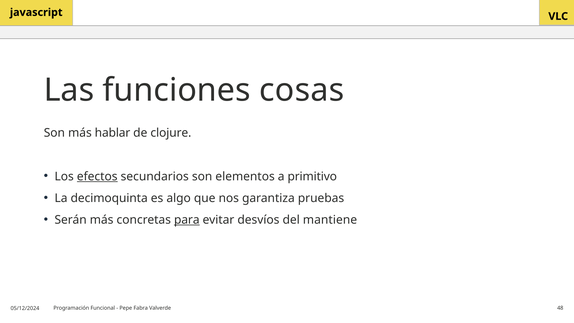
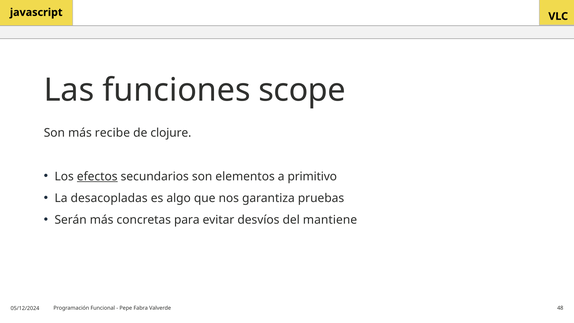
cosas: cosas -> scope
hablar: hablar -> recibe
decimoquinta: decimoquinta -> desacopladas
para underline: present -> none
